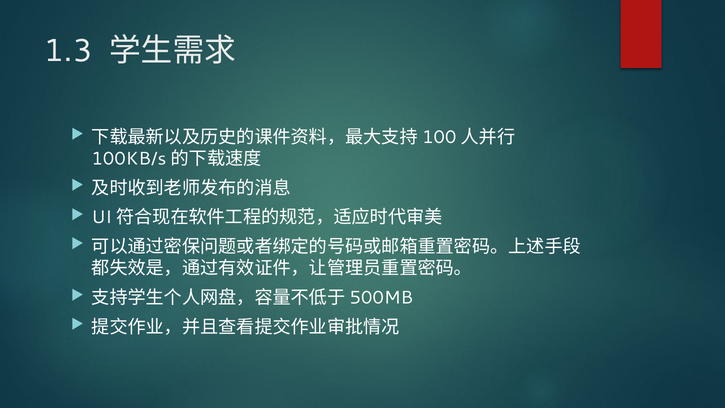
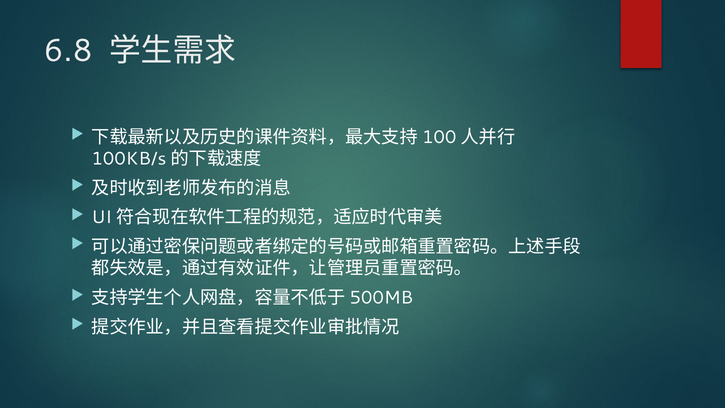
1.3: 1.3 -> 6.8
